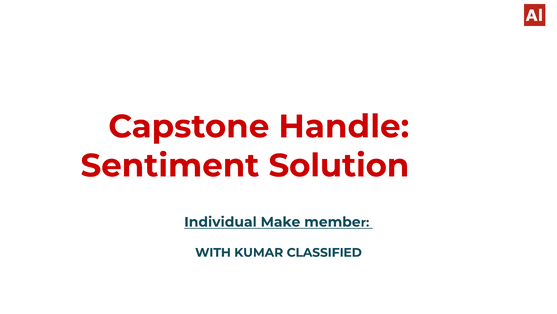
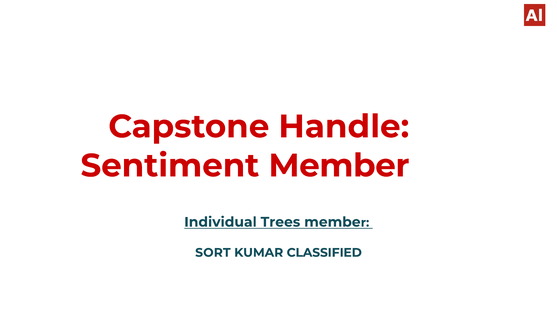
Sentiment Solution: Solution -> Member
Make: Make -> Trees
WITH: WITH -> SORT
